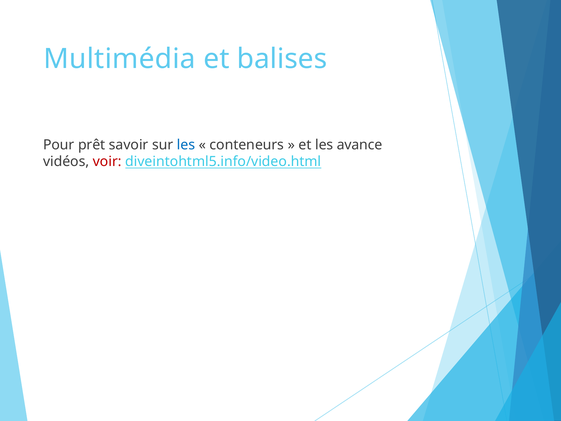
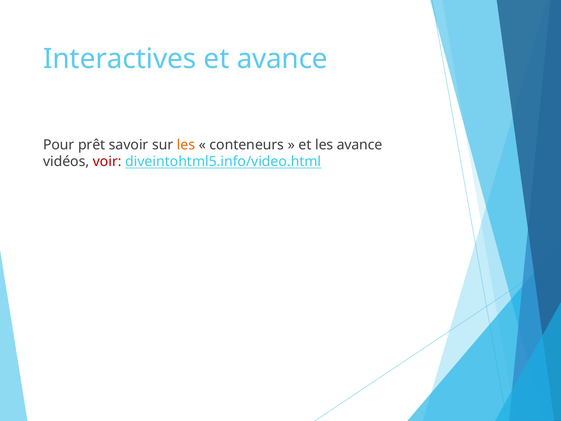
Multimédia: Multimédia -> Interactives
et balises: balises -> avance
les at (186, 145) colour: blue -> orange
